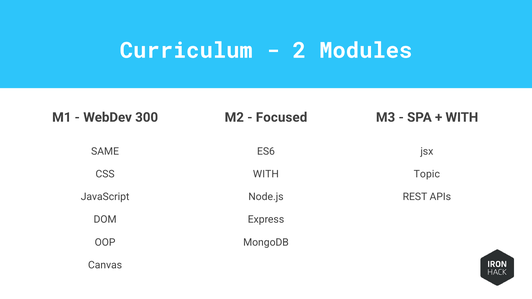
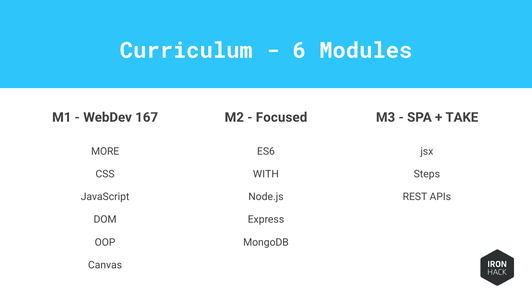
2: 2 -> 6
300: 300 -> 167
WITH at (462, 117): WITH -> TAKE
SAME: SAME -> MORE
Topic: Topic -> Steps
